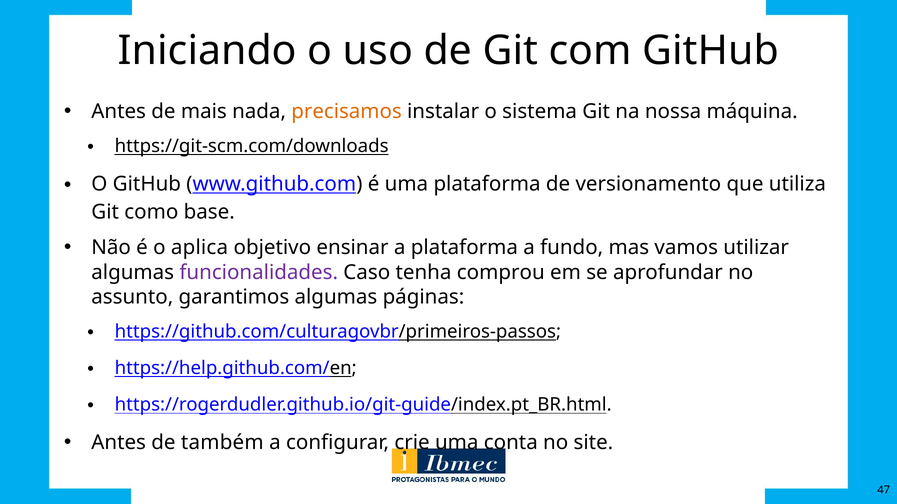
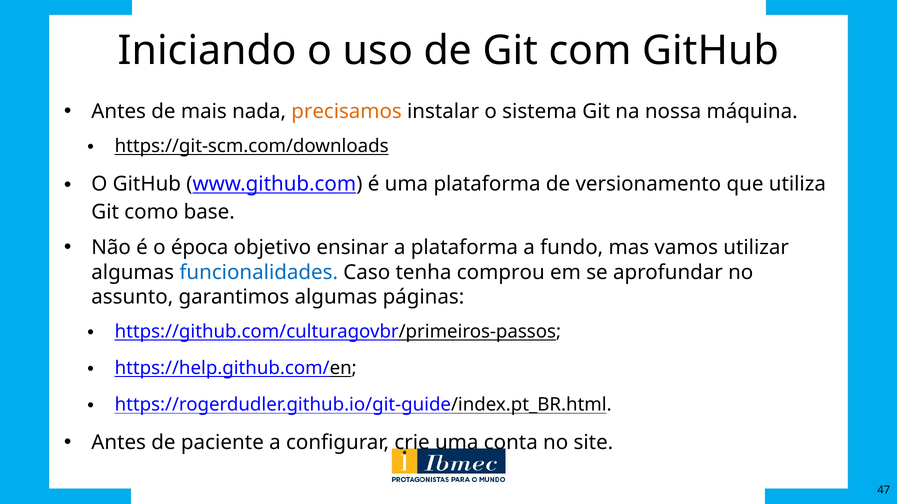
aplica: aplica -> época
funcionalidades colour: purple -> blue
também: também -> paciente
